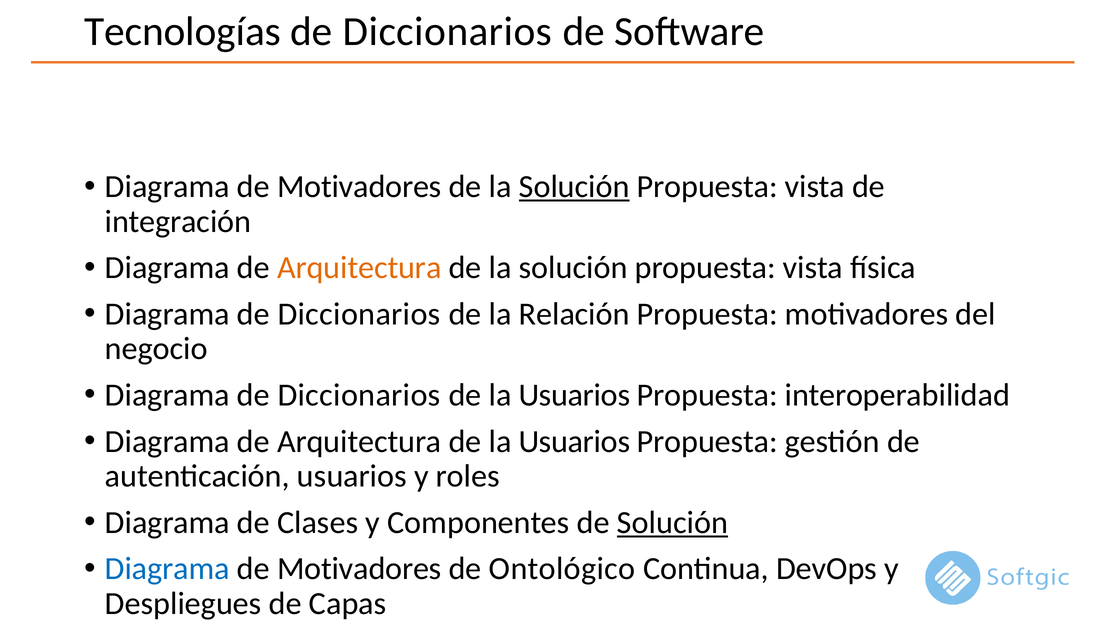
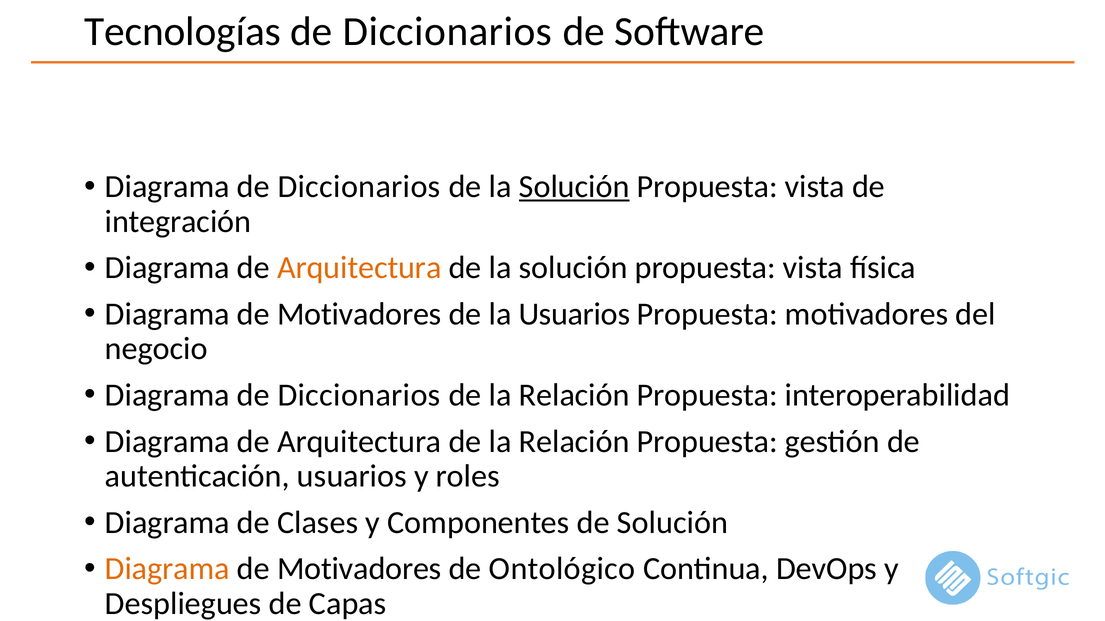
Motivadores at (359, 187): Motivadores -> Diccionarios
Diccionarios at (359, 314): Diccionarios -> Motivadores
la Relación: Relación -> Usuarios
Usuarios at (574, 395): Usuarios -> Relación
Arquitectura de la Usuarios: Usuarios -> Relación
Solución at (672, 523) underline: present -> none
Diagrama at (167, 569) colour: blue -> orange
